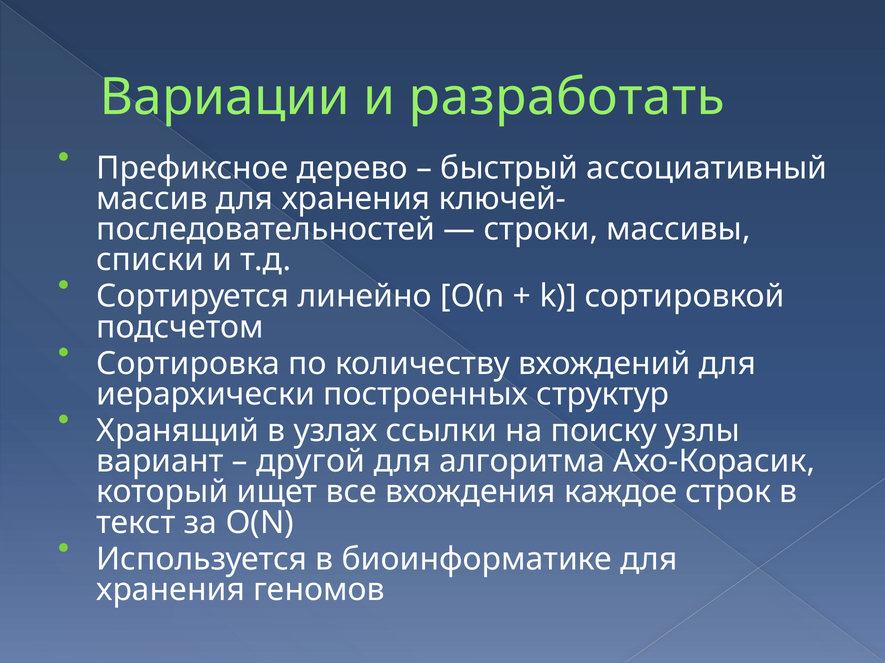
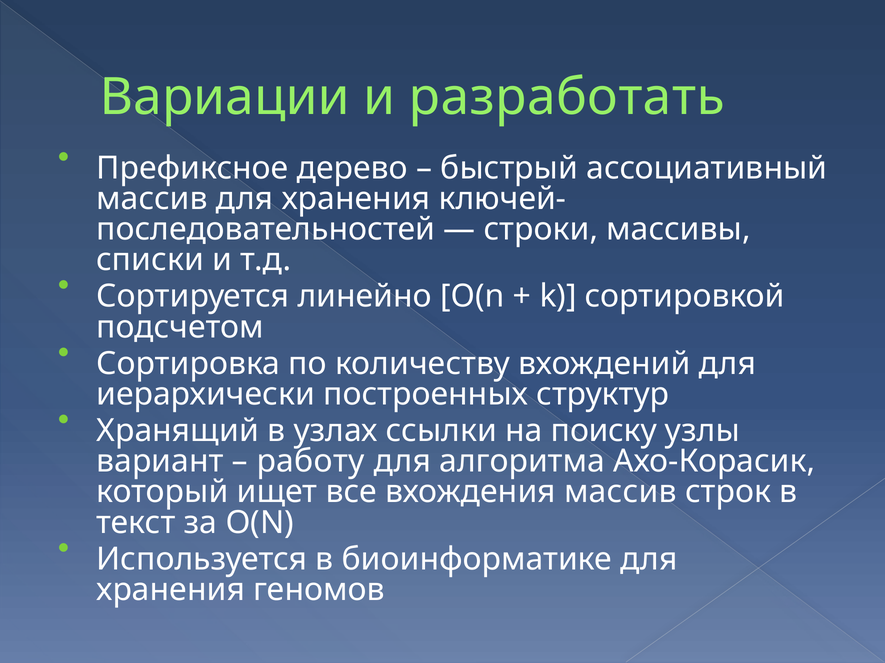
другой: другой -> работу
вхождения каждое: каждое -> массив
